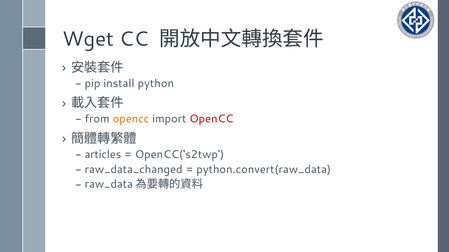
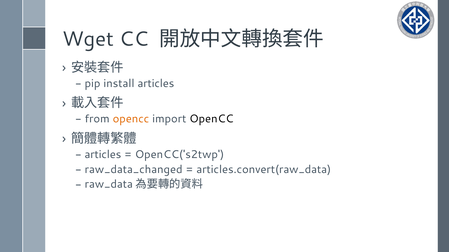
install python: python -> articles
OpenCC at (211, 119) colour: red -> black
python.convert(raw_data: python.convert(raw_data -> articles.convert(raw_data
